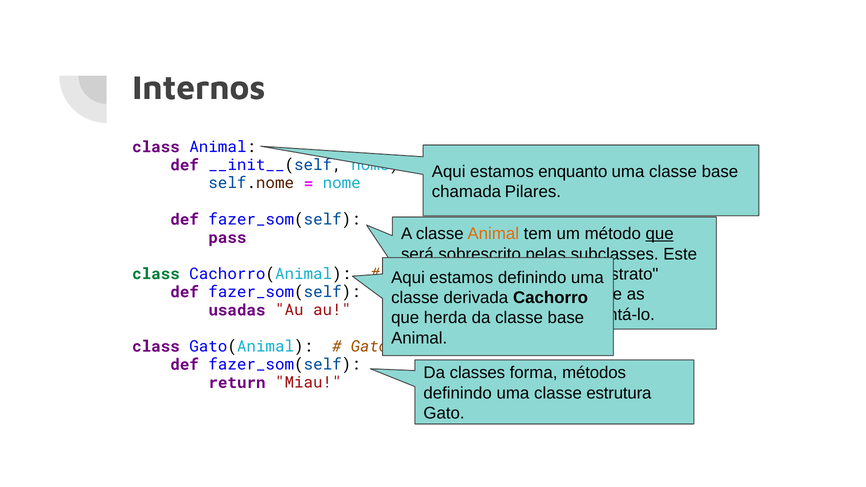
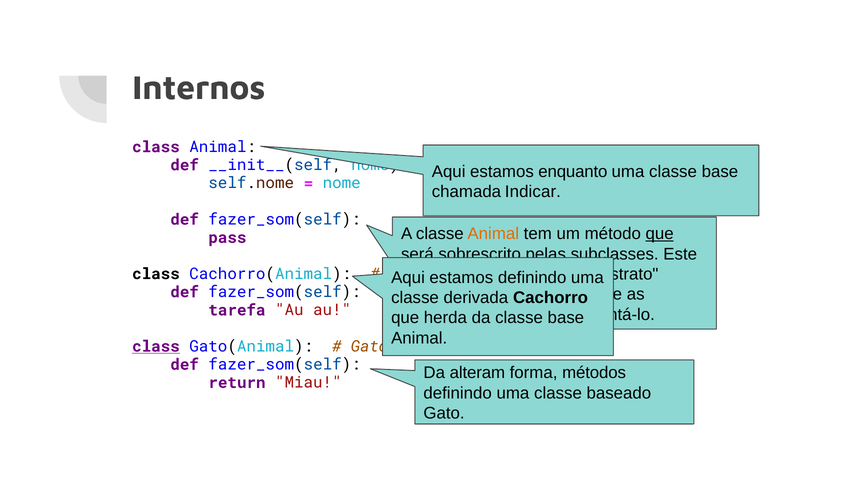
chamada Pilares: Pilares -> Indicar
class at (156, 274) colour: green -> black
usadas: usadas -> tarefa
class at (156, 347) underline: none -> present
classes: classes -> alteram
estrutura: estrutura -> baseado
